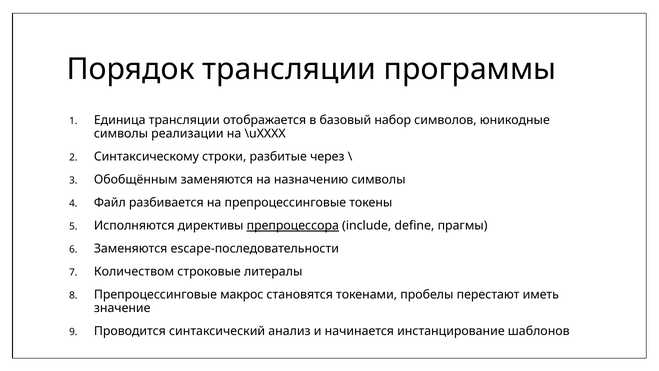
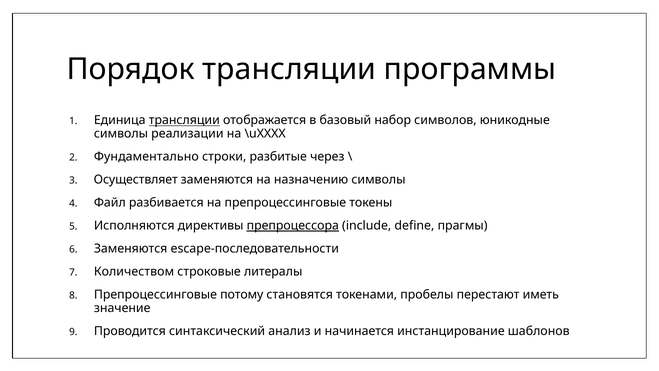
трансляции at (184, 120) underline: none -> present
Синтаксическому: Синтаксическому -> Фундаментально
Обобщённым: Обобщённым -> Осуществляет
макрос: макрос -> потому
